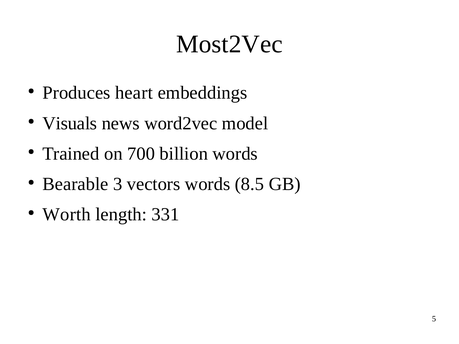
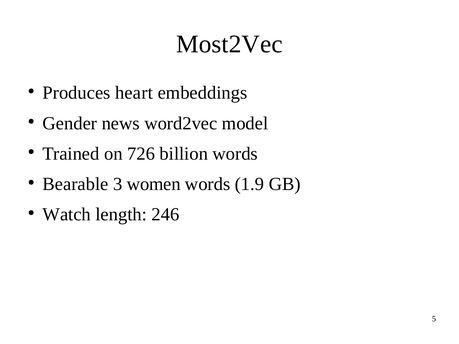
Visuals: Visuals -> Gender
700: 700 -> 726
vectors: vectors -> women
8.5: 8.5 -> 1.9
Worth: Worth -> Watch
331: 331 -> 246
